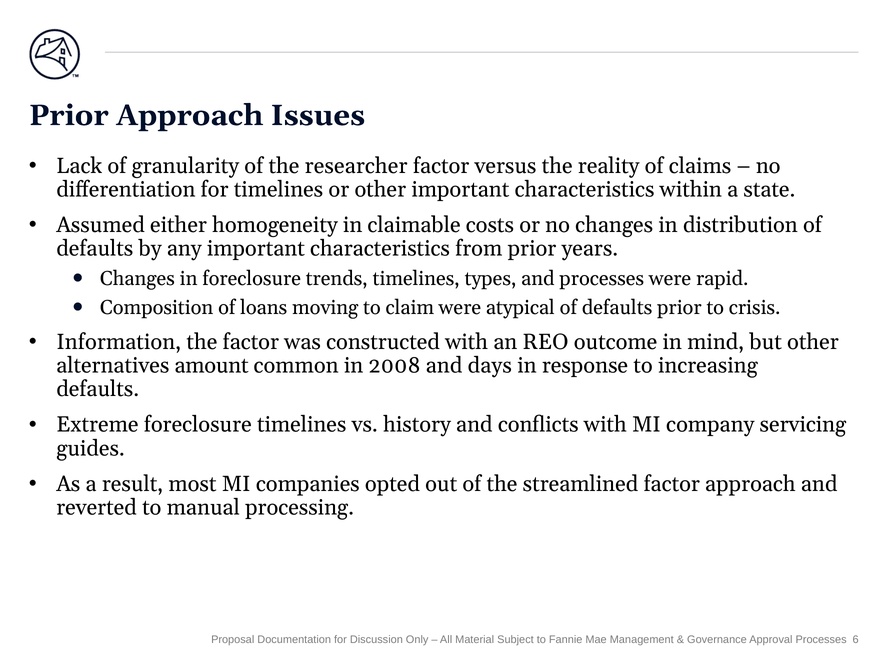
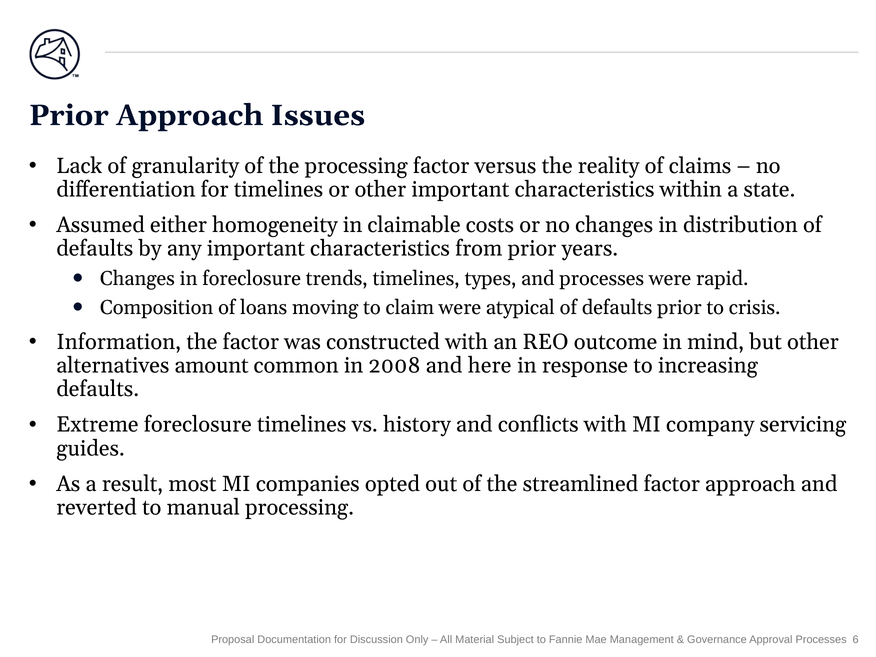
the researcher: researcher -> processing
days: days -> here
